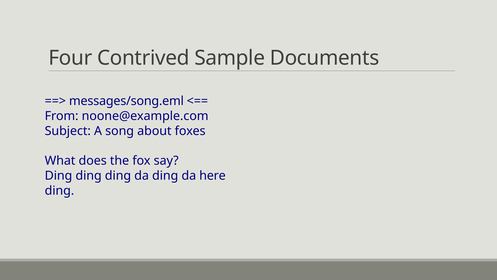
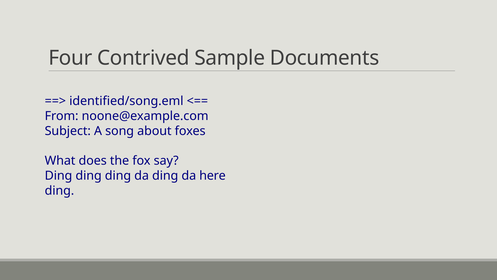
messages/song.eml: messages/song.eml -> identified/song.eml
